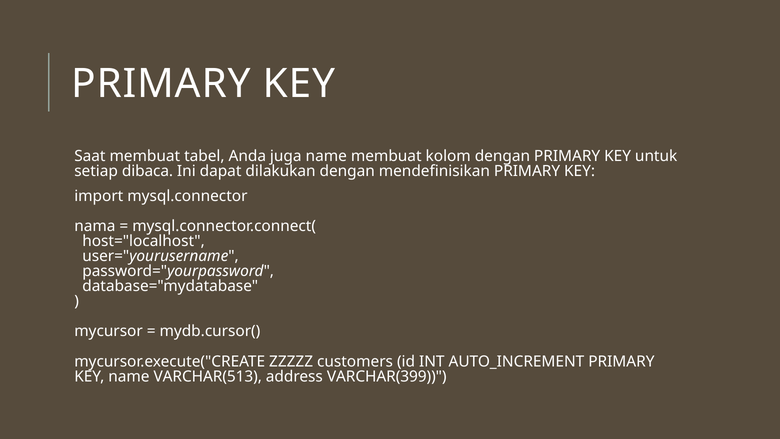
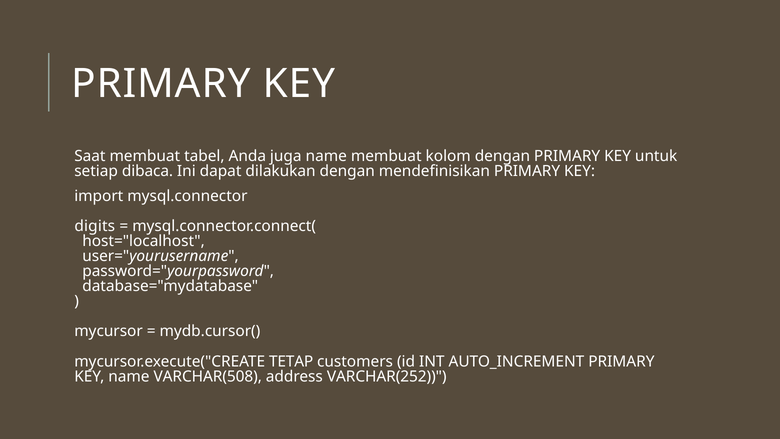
nama: nama -> digits
ZZZZZ: ZZZZZ -> TETAP
VARCHAR(513: VARCHAR(513 -> VARCHAR(508
VARCHAR(399: VARCHAR(399 -> VARCHAR(252
